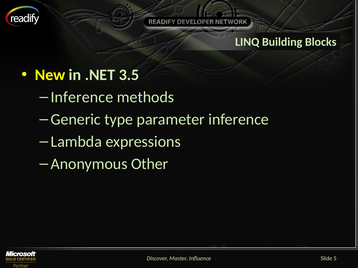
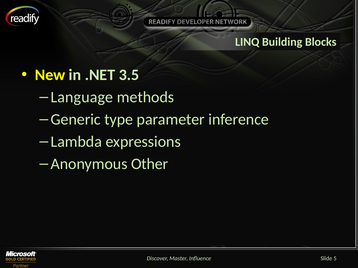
Inference at (82, 97): Inference -> Language
